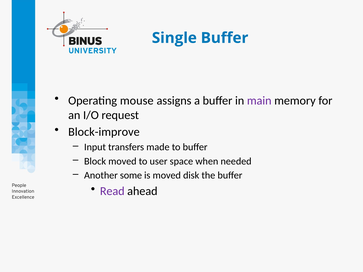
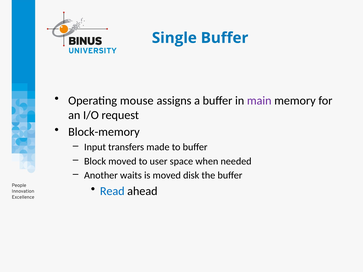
Block-improve: Block-improve -> Block-memory
some: some -> waits
Read colour: purple -> blue
